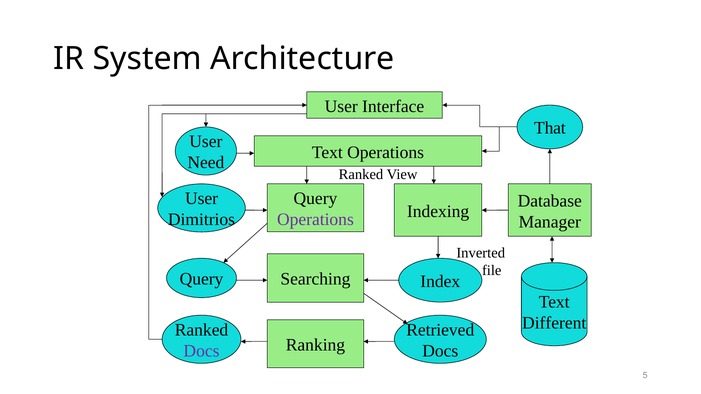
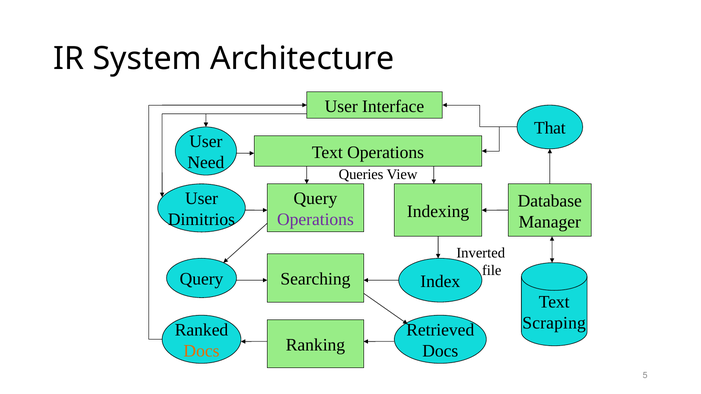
Ranked at (361, 174): Ranked -> Queries
Different: Different -> Scraping
Docs at (201, 351) colour: purple -> orange
